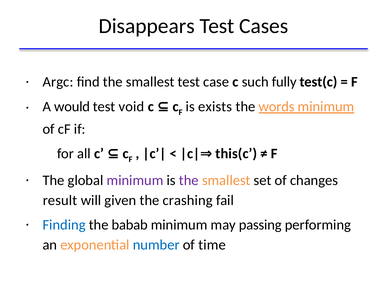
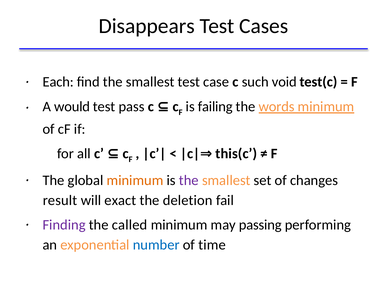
Argc: Argc -> Each
fully: fully -> void
exists: exists -> failing
void: void -> pass
minimum at (135, 181) colour: purple -> orange
given: given -> exact
crashing: crashing -> deletion
Finding colour: blue -> purple
babab: babab -> called
